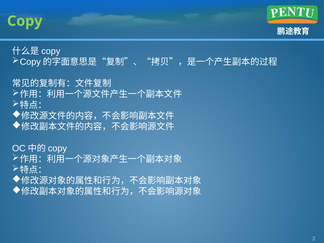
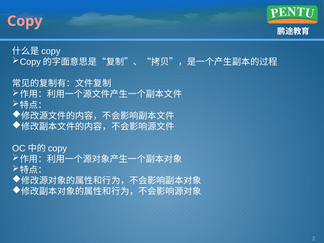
Copy colour: light green -> pink
